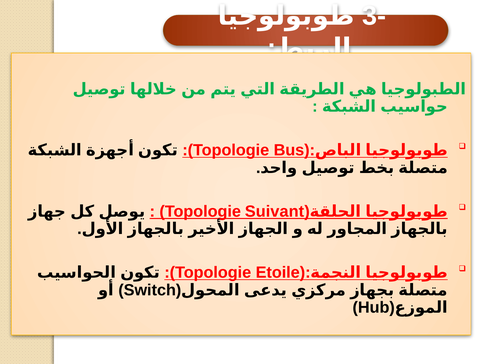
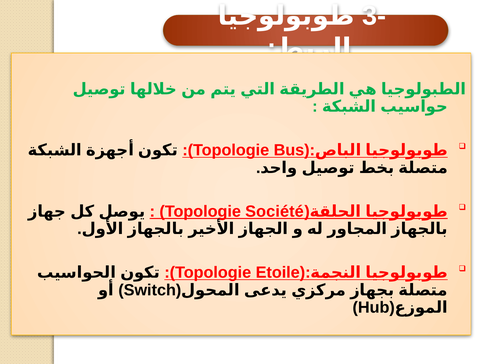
Suivant: Suivant -> Société
